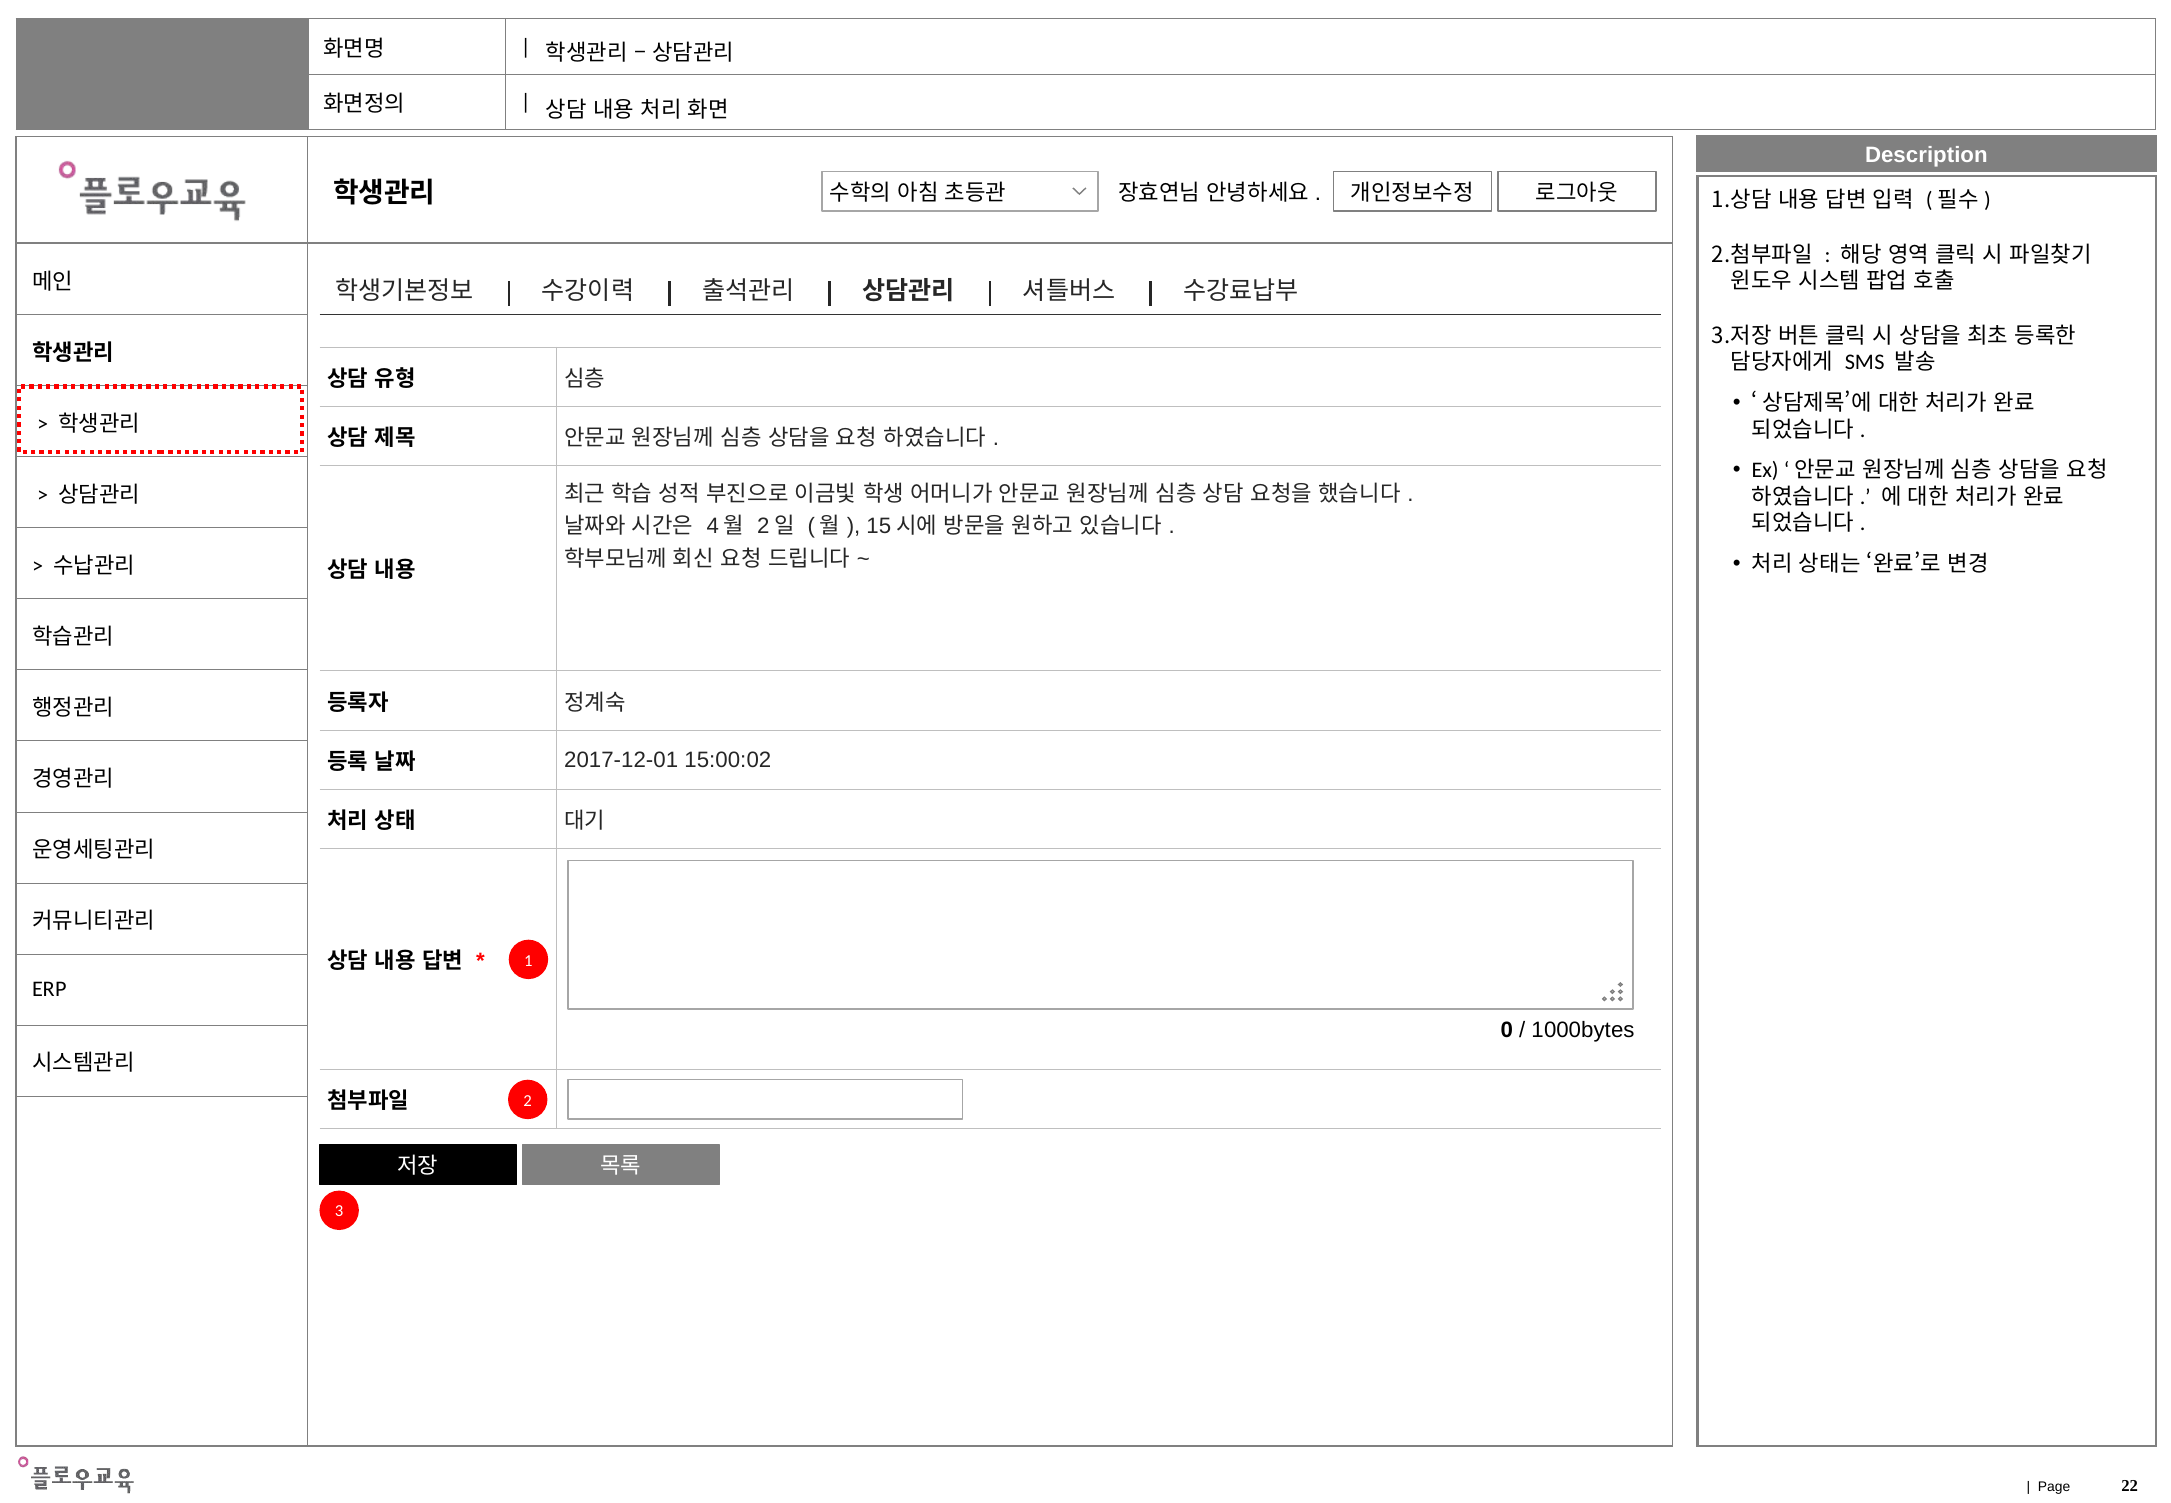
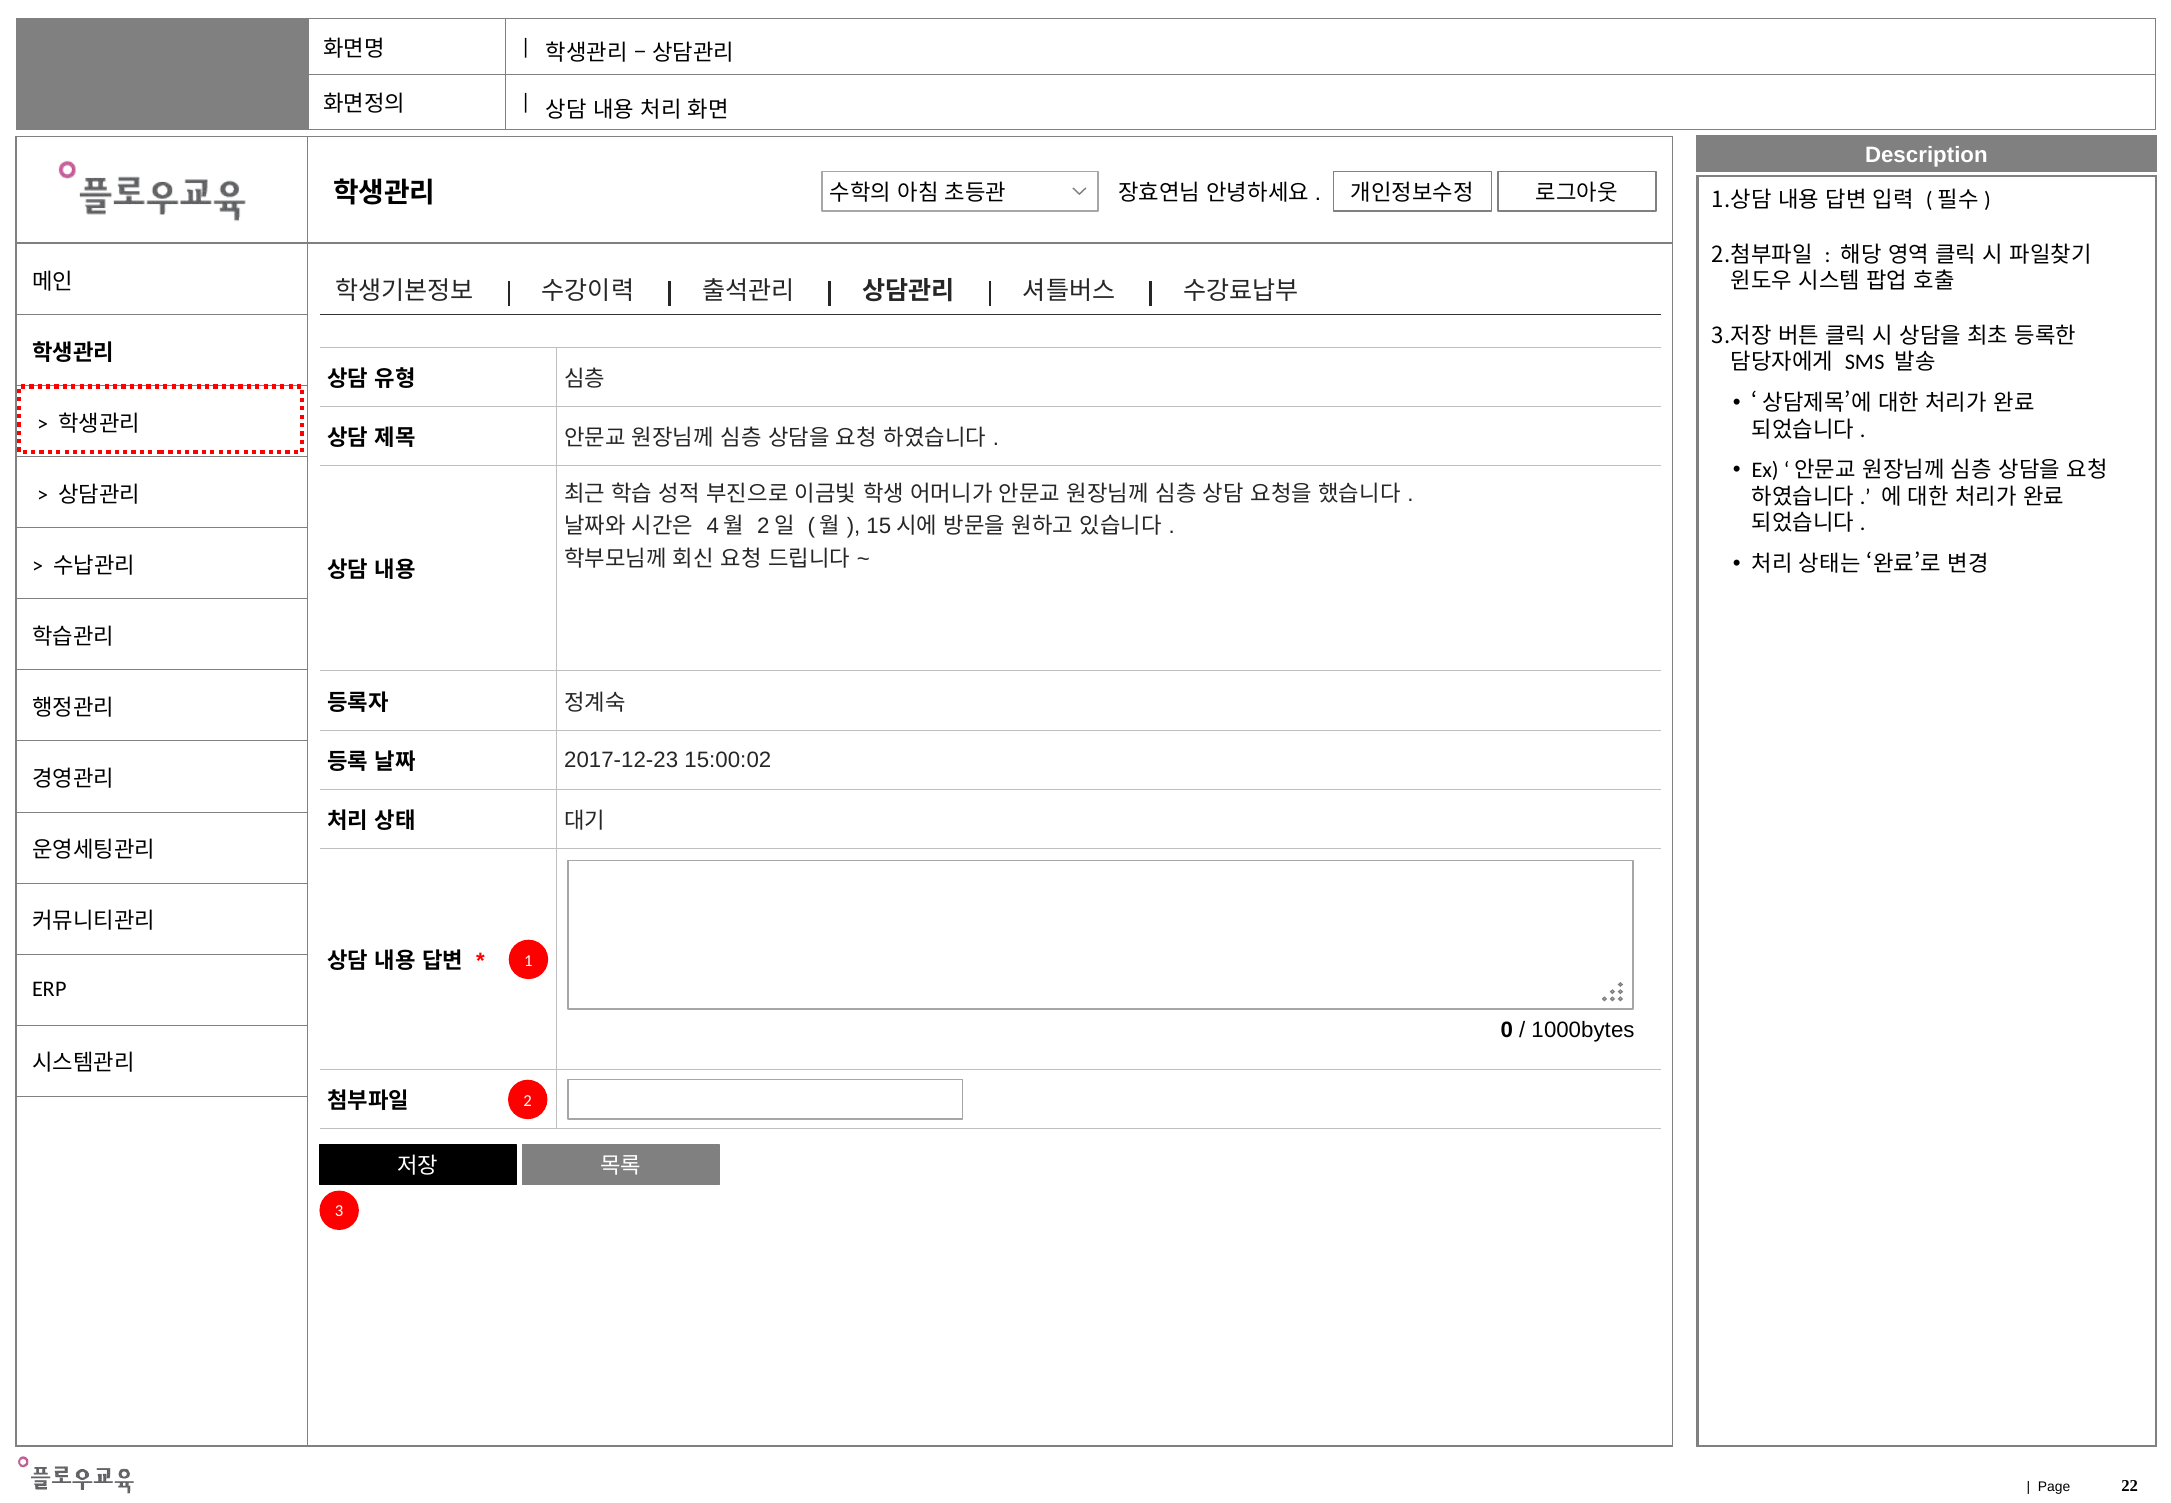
2017-12-01: 2017-12-01 -> 2017-12-23
